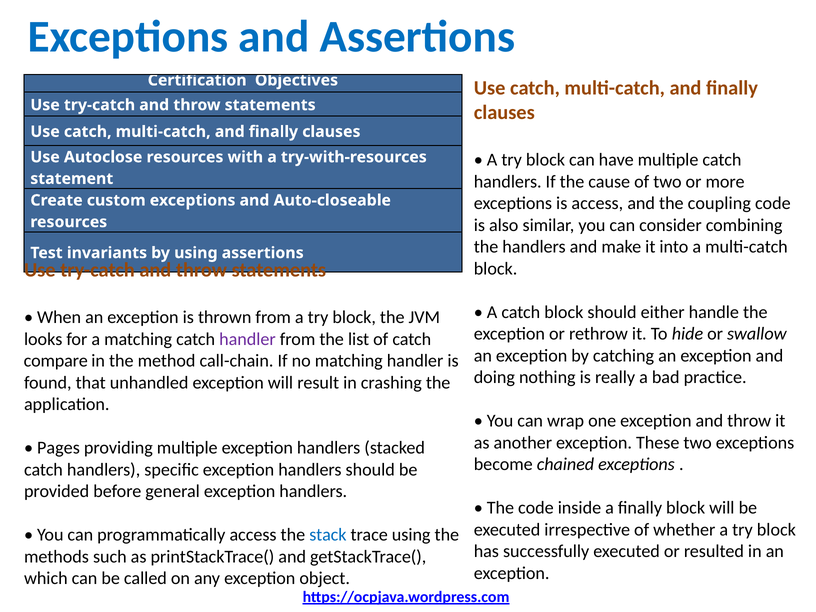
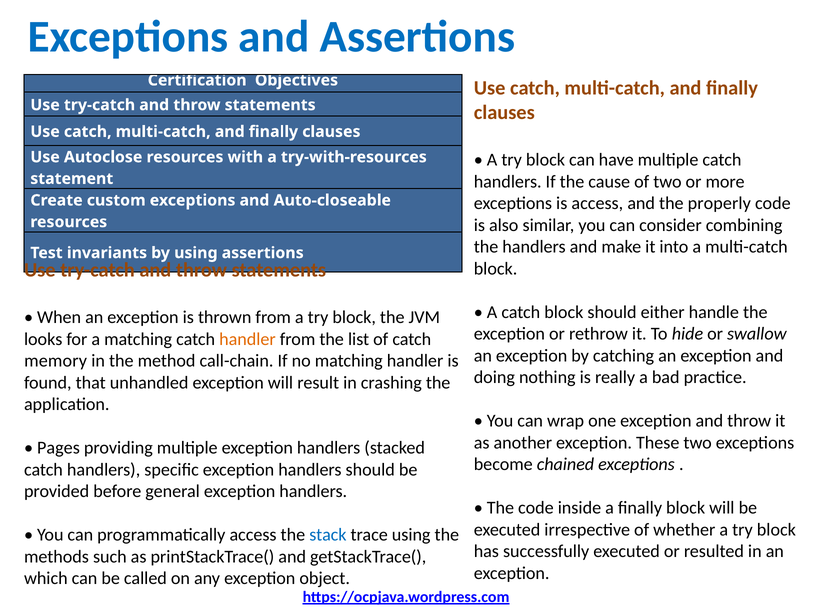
coupling: coupling -> properly
handler at (247, 339) colour: purple -> orange
compare: compare -> memory
